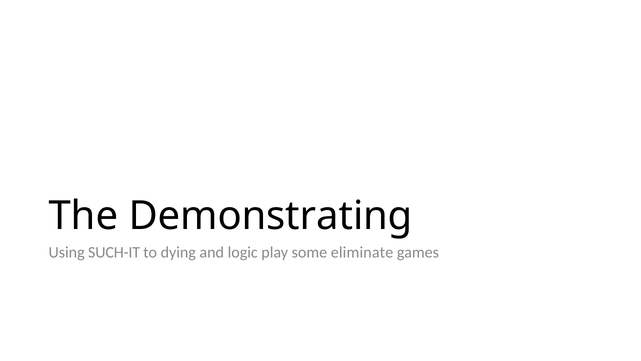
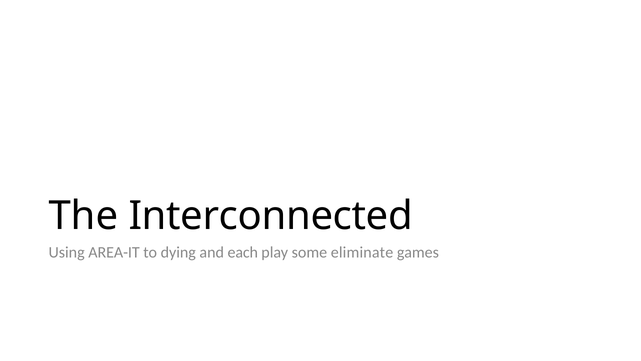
Demonstrating: Demonstrating -> Interconnected
SUCH-IT: SUCH-IT -> AREA-IT
logic: logic -> each
